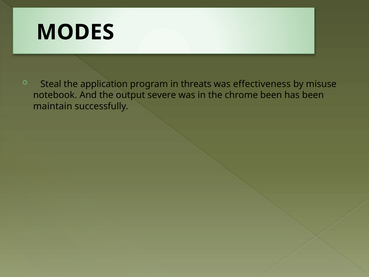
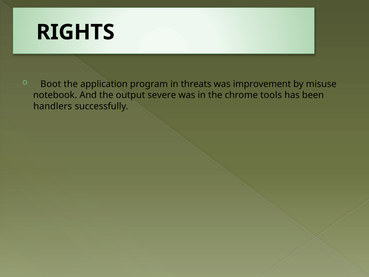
MODES: MODES -> RIGHTS
Steal: Steal -> Boot
effectiveness: effectiveness -> improvement
chrome been: been -> tools
maintain: maintain -> handlers
